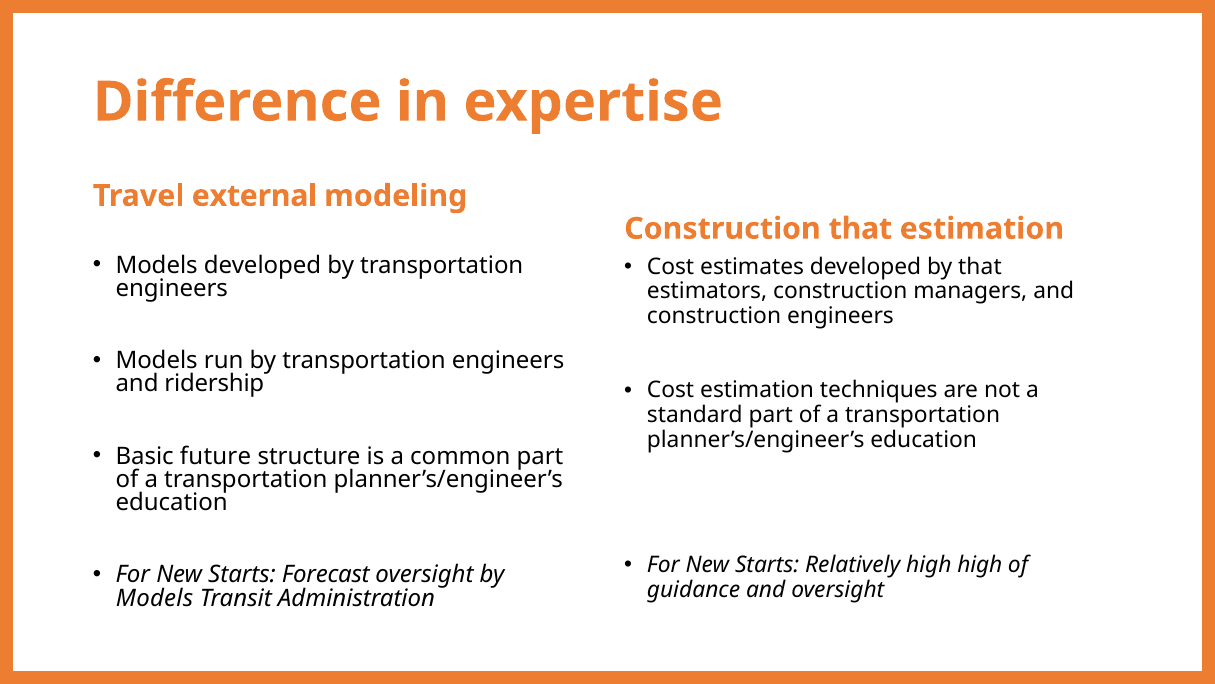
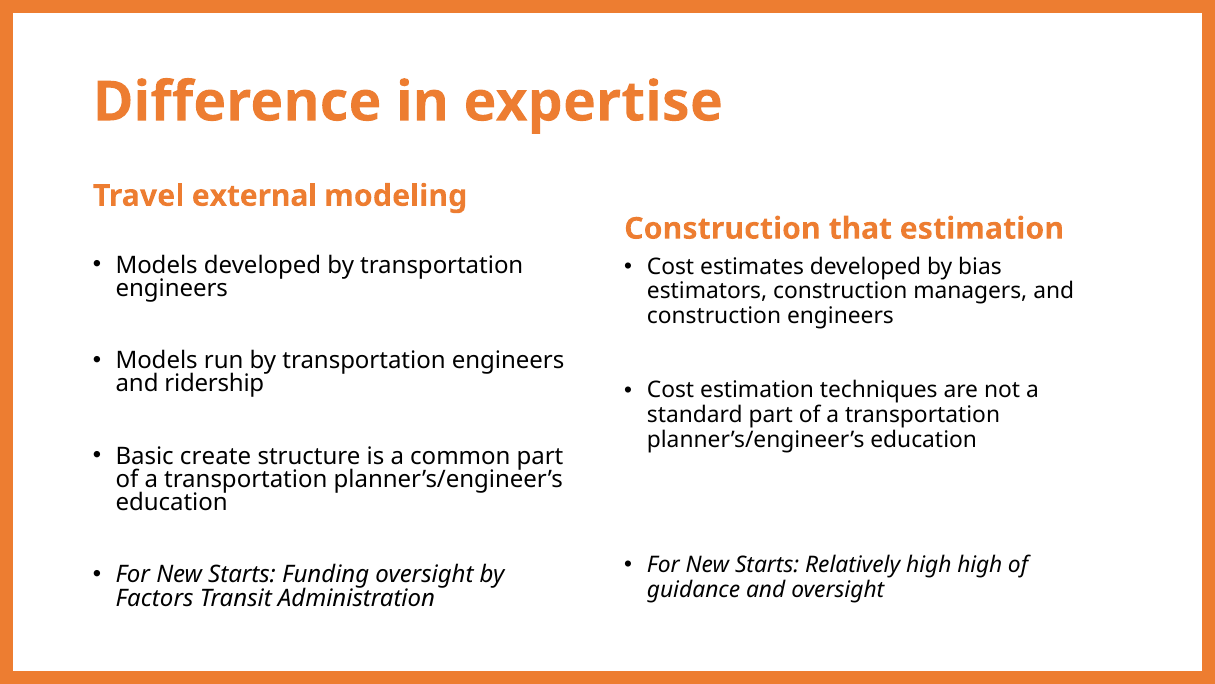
by that: that -> bias
future: future -> create
Forecast: Forecast -> Funding
Models at (155, 598): Models -> Factors
